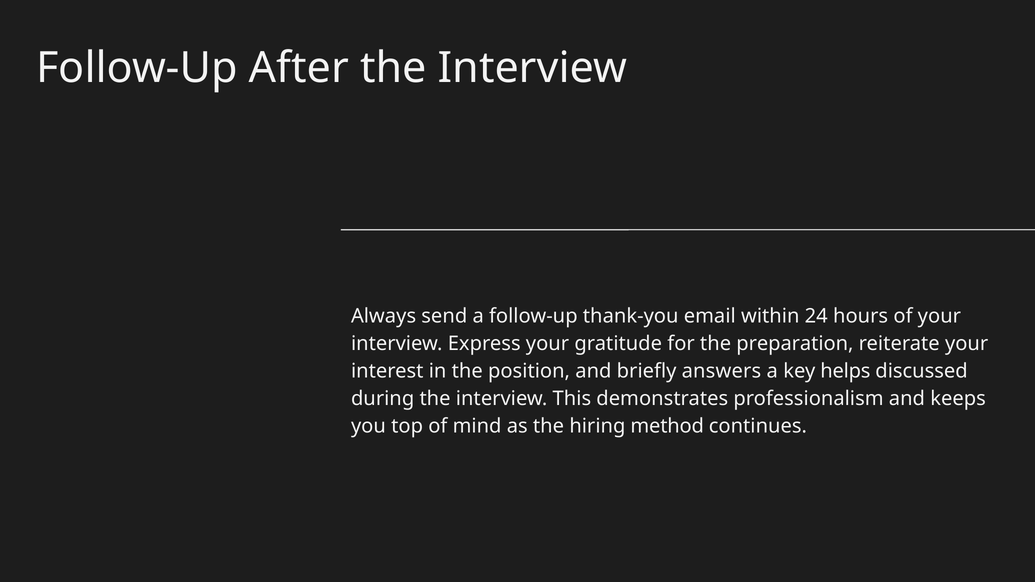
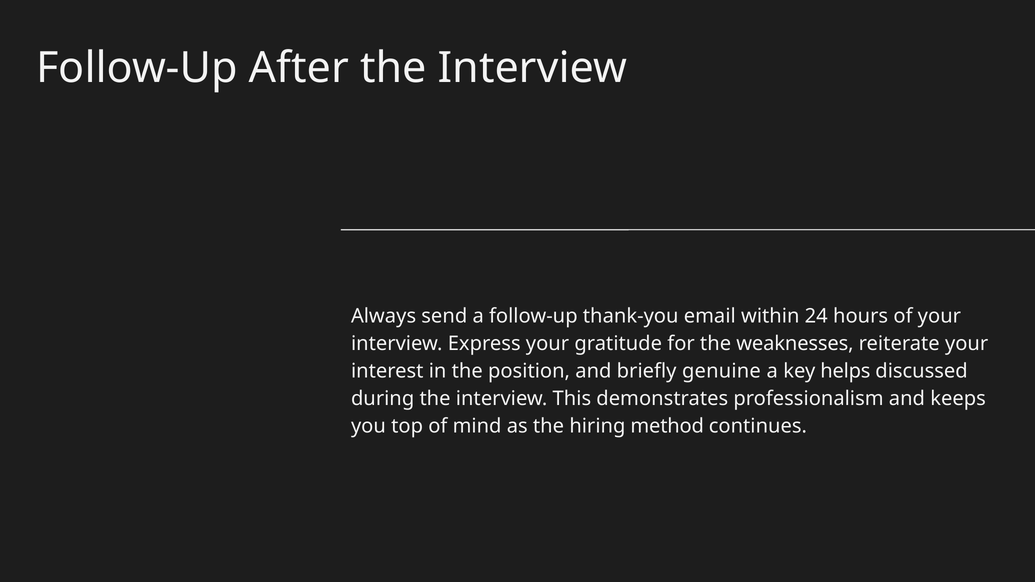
preparation: preparation -> weaknesses
answers: answers -> genuine
